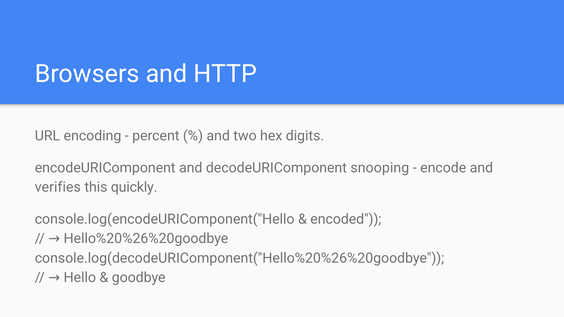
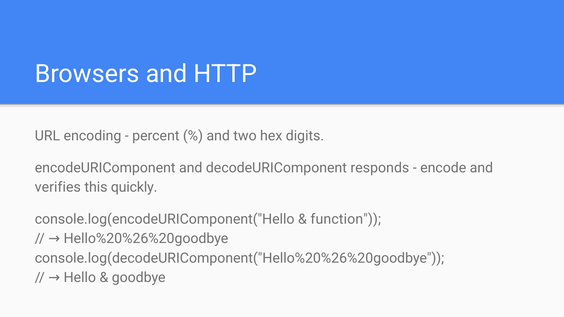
snooping: snooping -> responds
encoded: encoded -> function
